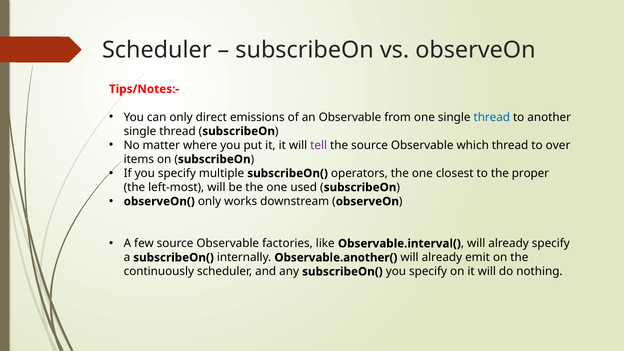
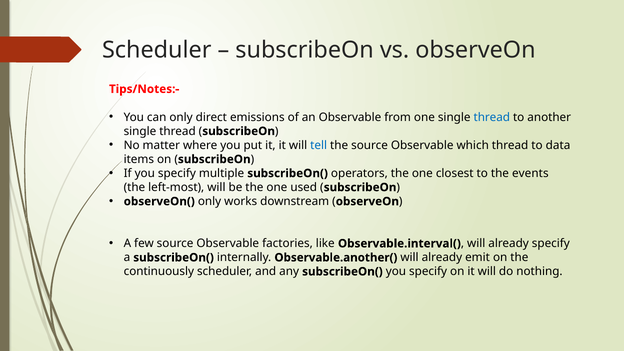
tell colour: purple -> blue
over: over -> data
proper: proper -> events
